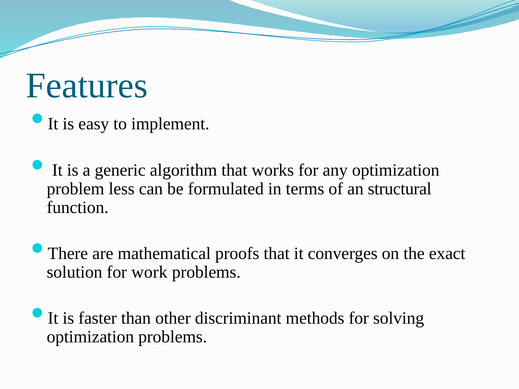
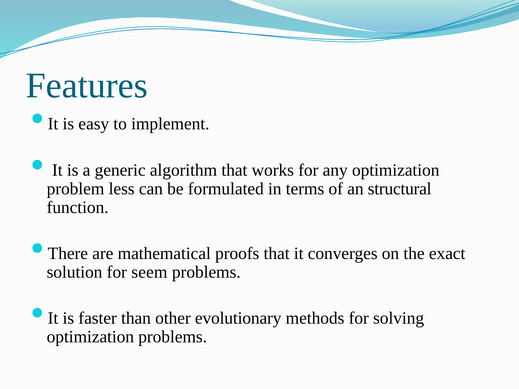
work: work -> seem
discriminant: discriminant -> evolutionary
